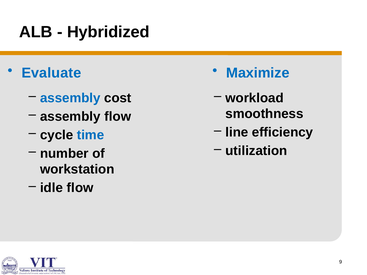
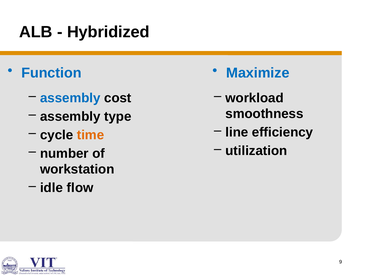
Evaluate: Evaluate -> Function
assembly flow: flow -> type
time colour: blue -> orange
